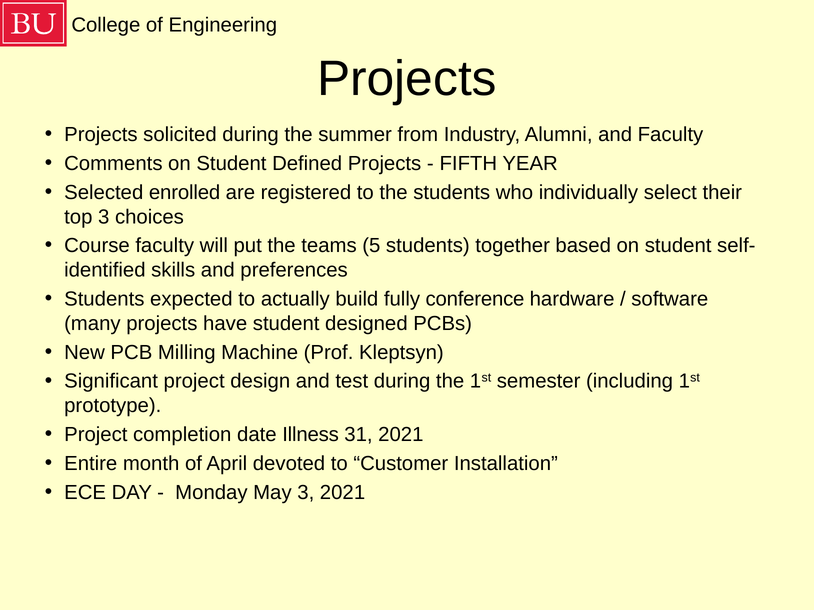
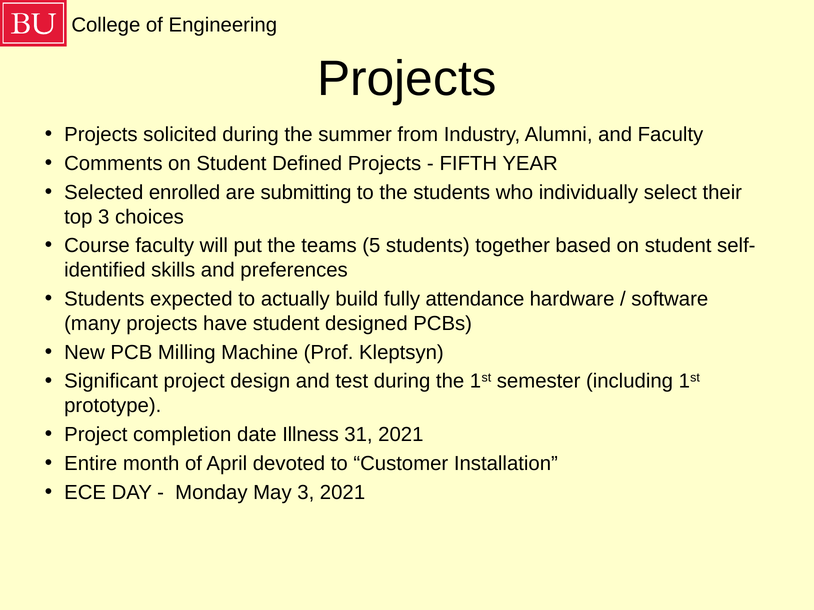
registered: registered -> submitting
conference: conference -> attendance
